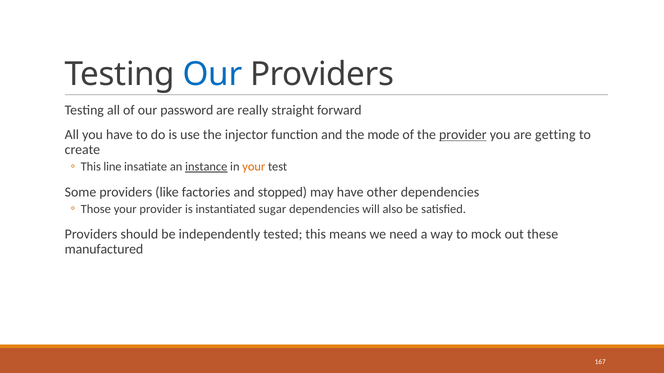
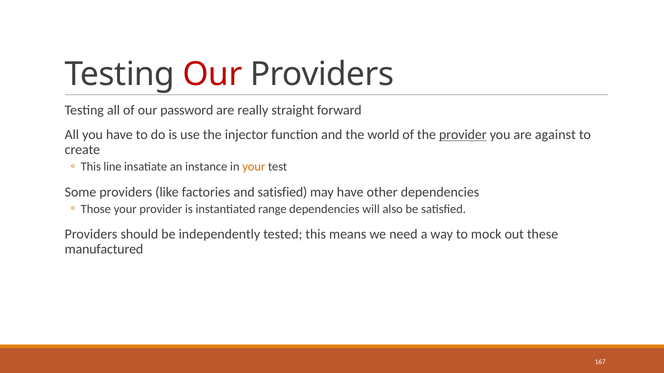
Our at (213, 74) colour: blue -> red
mode: mode -> world
getting: getting -> against
instance underline: present -> none
and stopped: stopped -> satisfied
sugar: sugar -> range
